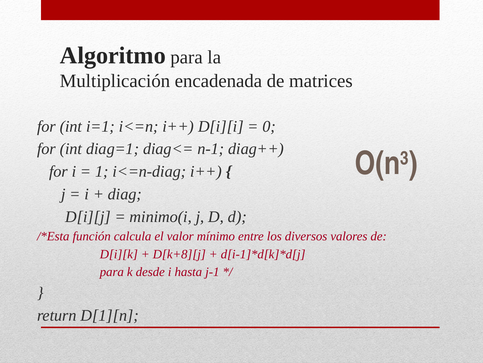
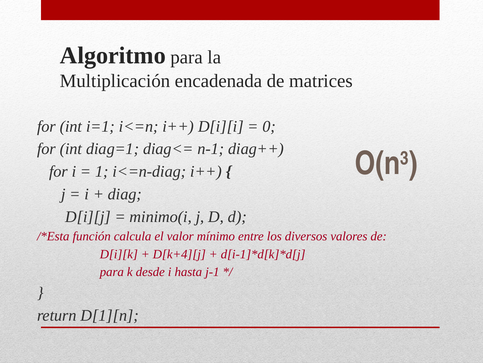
D[k+8][j: D[k+8][j -> D[k+4][j
